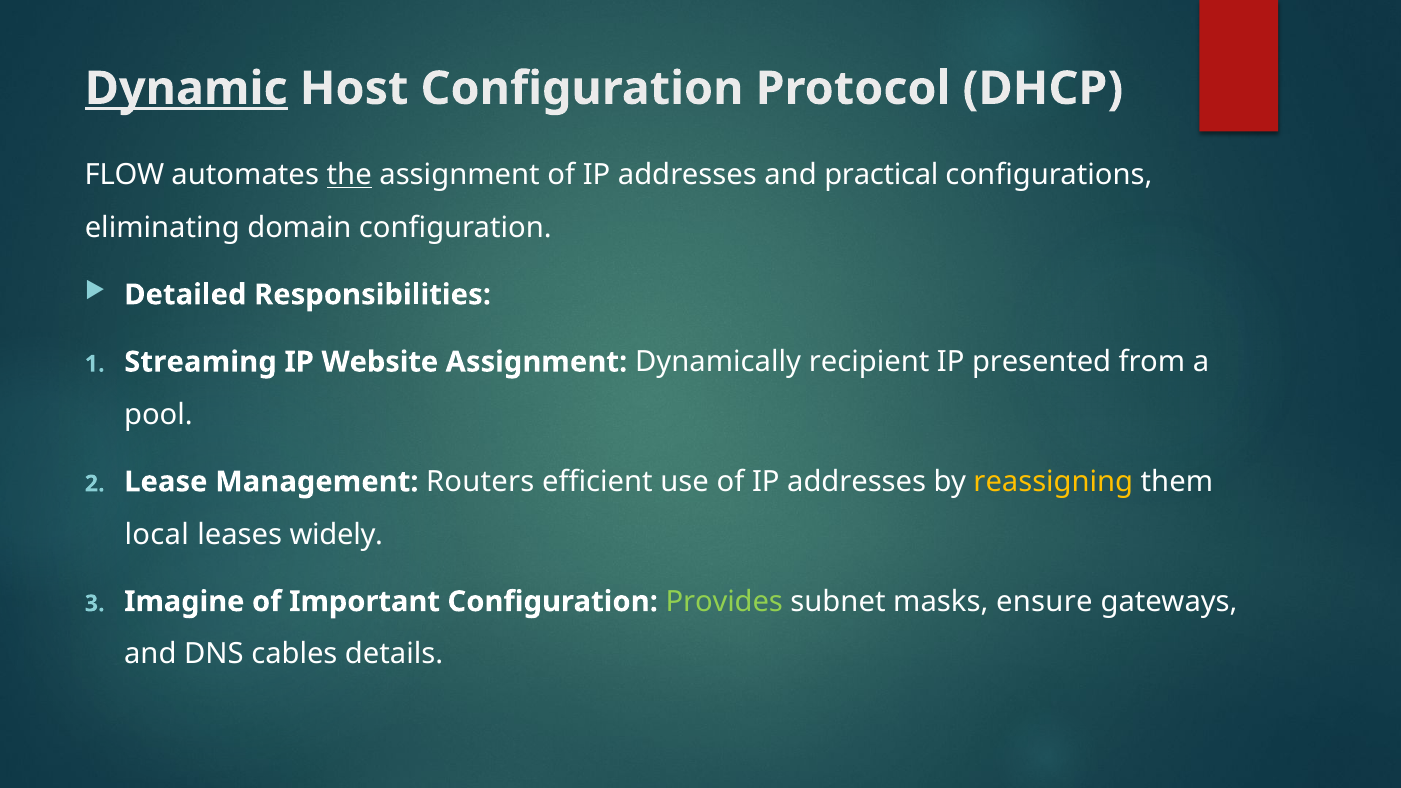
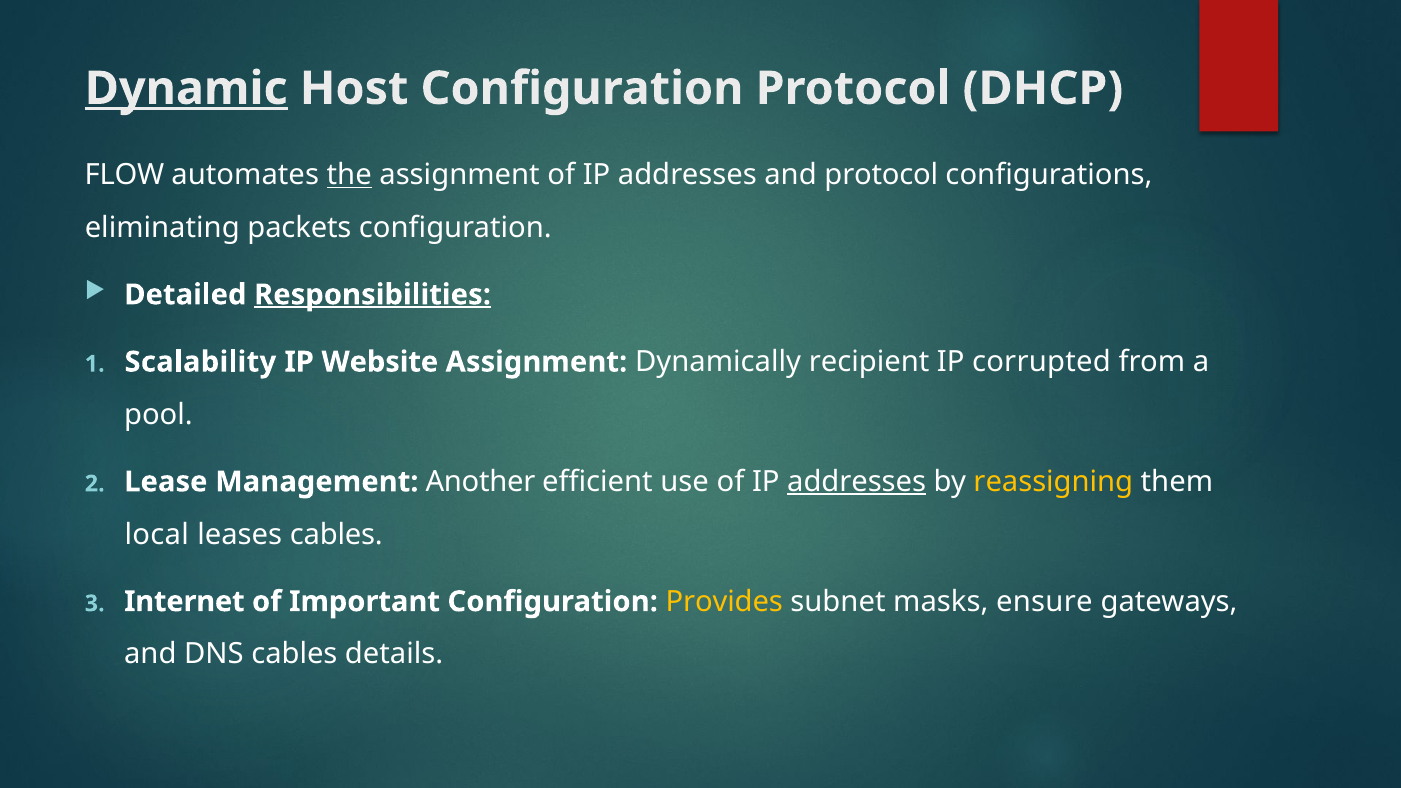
and practical: practical -> protocol
domain: domain -> packets
Responsibilities underline: none -> present
Streaming: Streaming -> Scalability
presented: presented -> corrupted
Routers: Routers -> Another
addresses at (857, 482) underline: none -> present
leases widely: widely -> cables
Imagine: Imagine -> Internet
Provides colour: light green -> yellow
